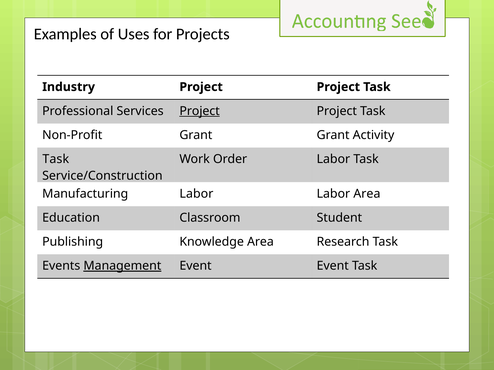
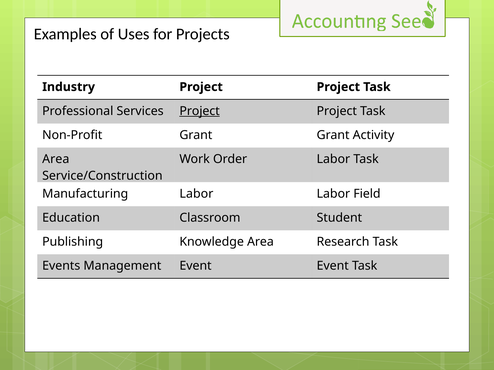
Task at (56, 159): Task -> Area
Labor Area: Area -> Field
Management underline: present -> none
